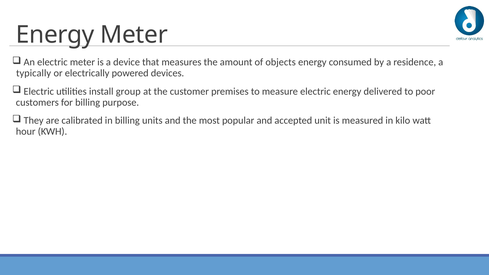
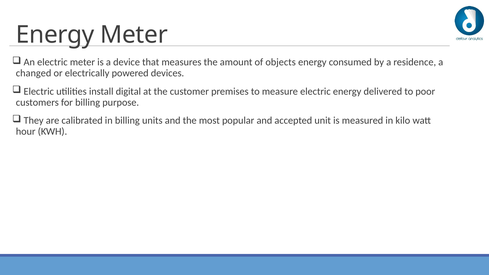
typically: typically -> changed
group: group -> digital
